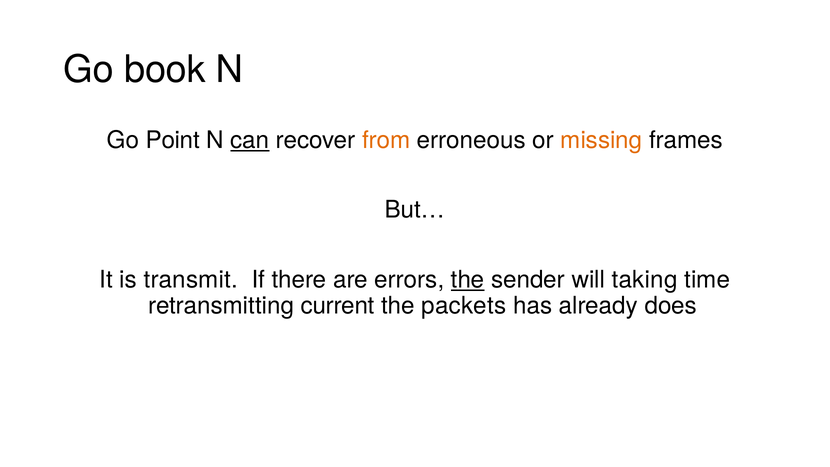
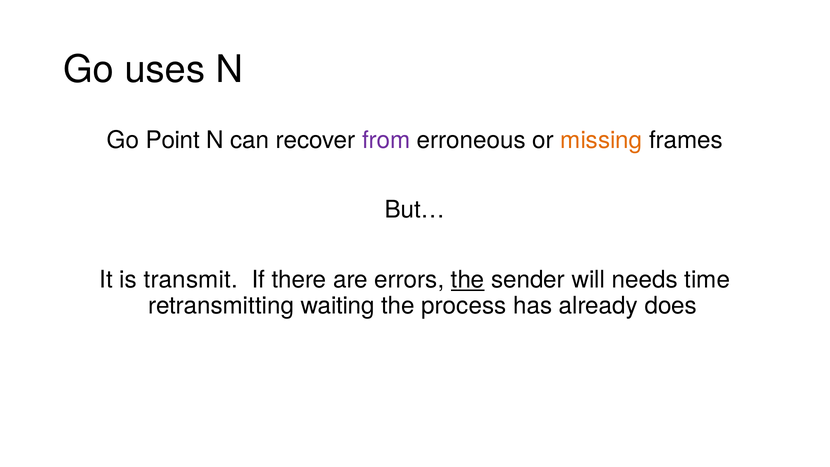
book: book -> uses
can underline: present -> none
from colour: orange -> purple
taking: taking -> needs
current: current -> waiting
packets: packets -> process
